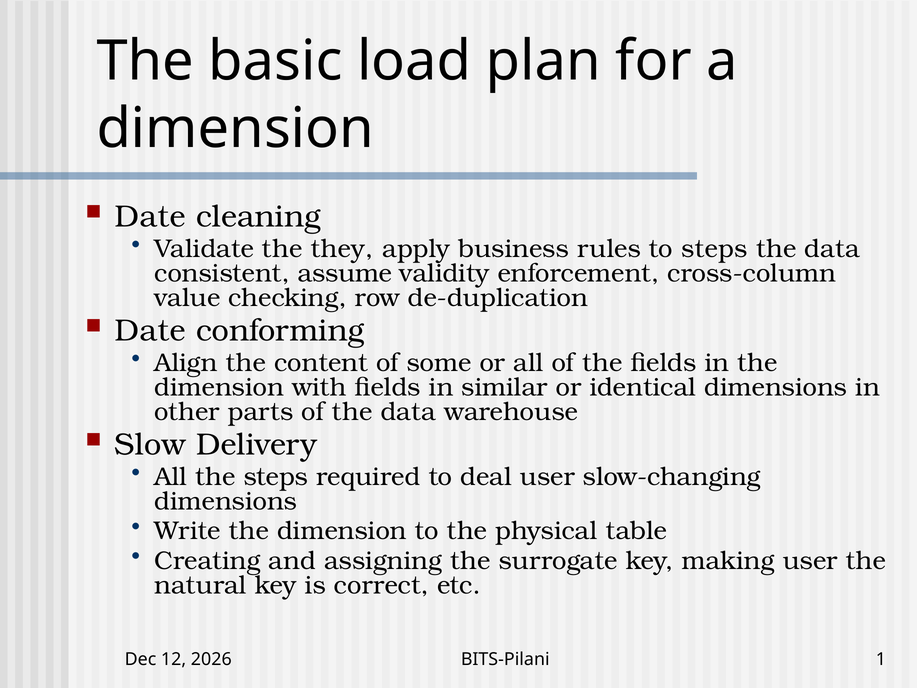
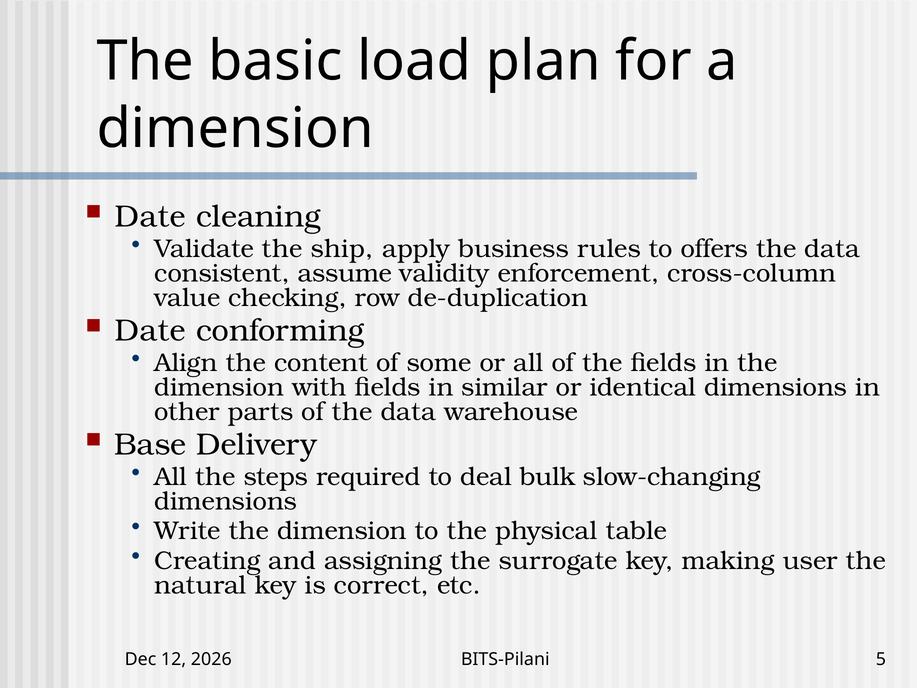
they: they -> ship
to steps: steps -> offers
Slow: Slow -> Base
deal user: user -> bulk
1: 1 -> 5
